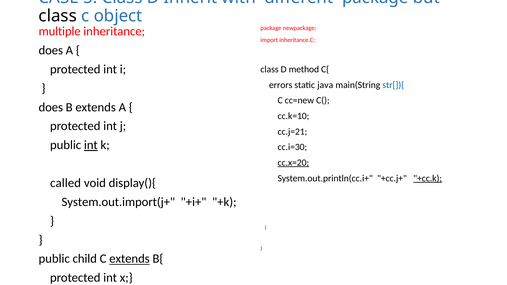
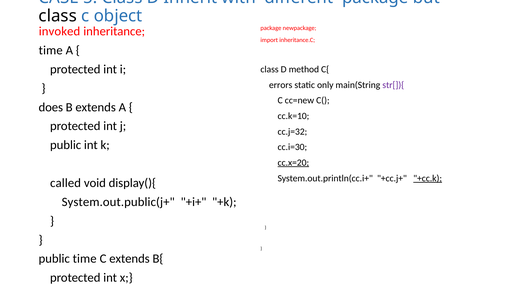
multiple: multiple -> invoked
does at (51, 50): does -> time
java: java -> only
str[]){ colour: blue -> purple
cc.j=21: cc.j=21 -> cc.j=32
int at (91, 145) underline: present -> none
System.out.import(j+: System.out.import(j+ -> System.out.public(j+
public child: child -> time
extends at (129, 259) underline: present -> none
